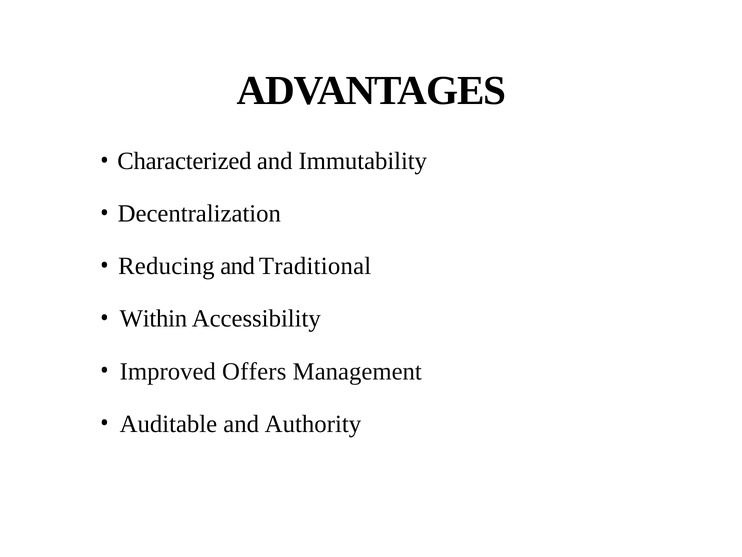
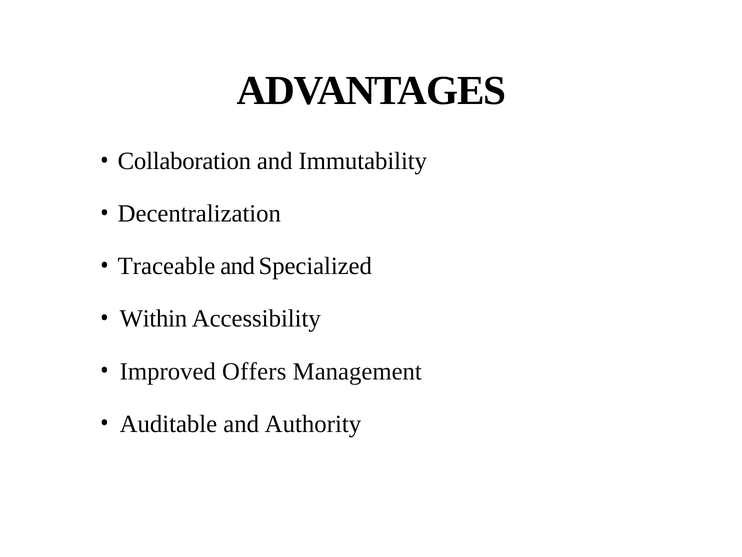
Characterized: Characterized -> Collaboration
Reducing: Reducing -> Traceable
Traditional: Traditional -> Specialized
